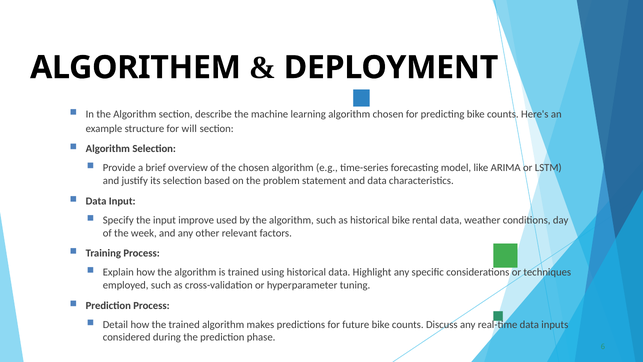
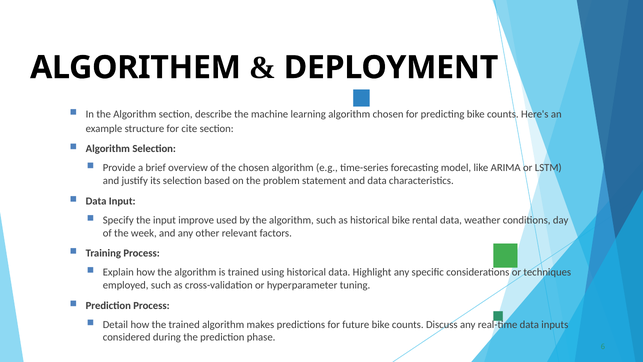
will: will -> cite
